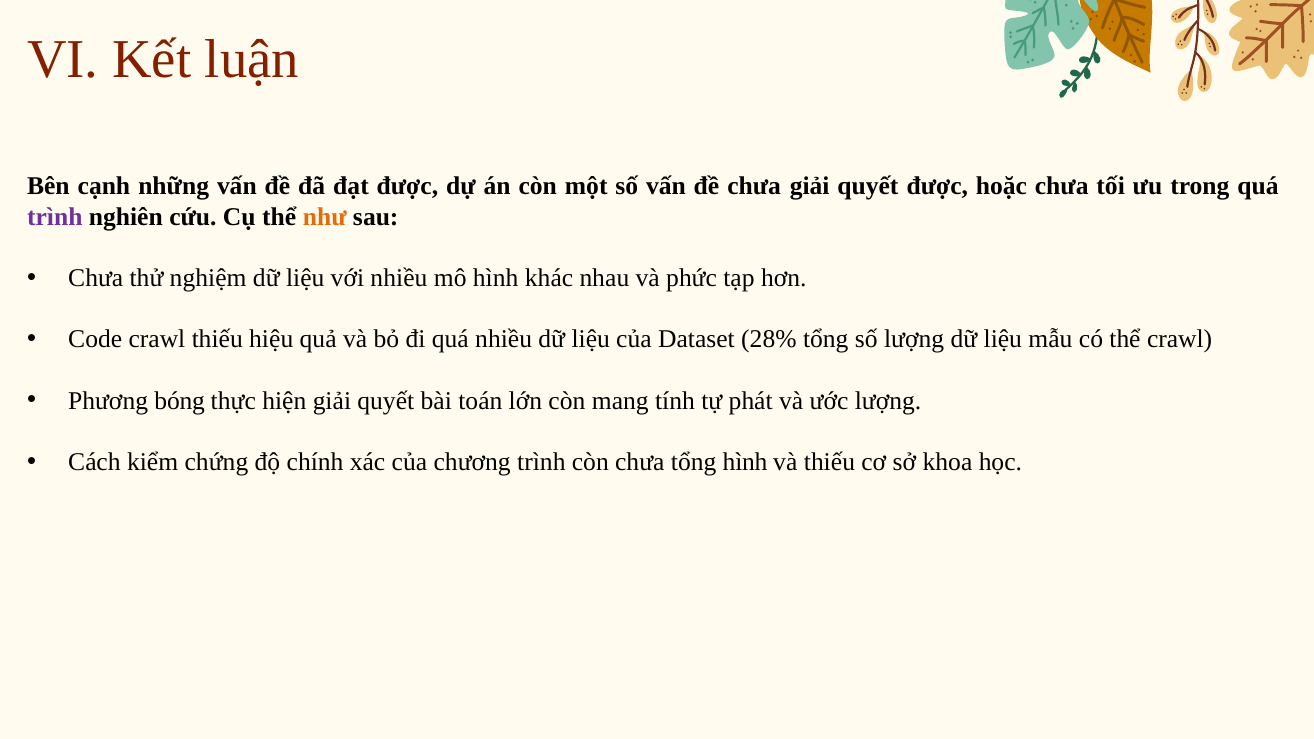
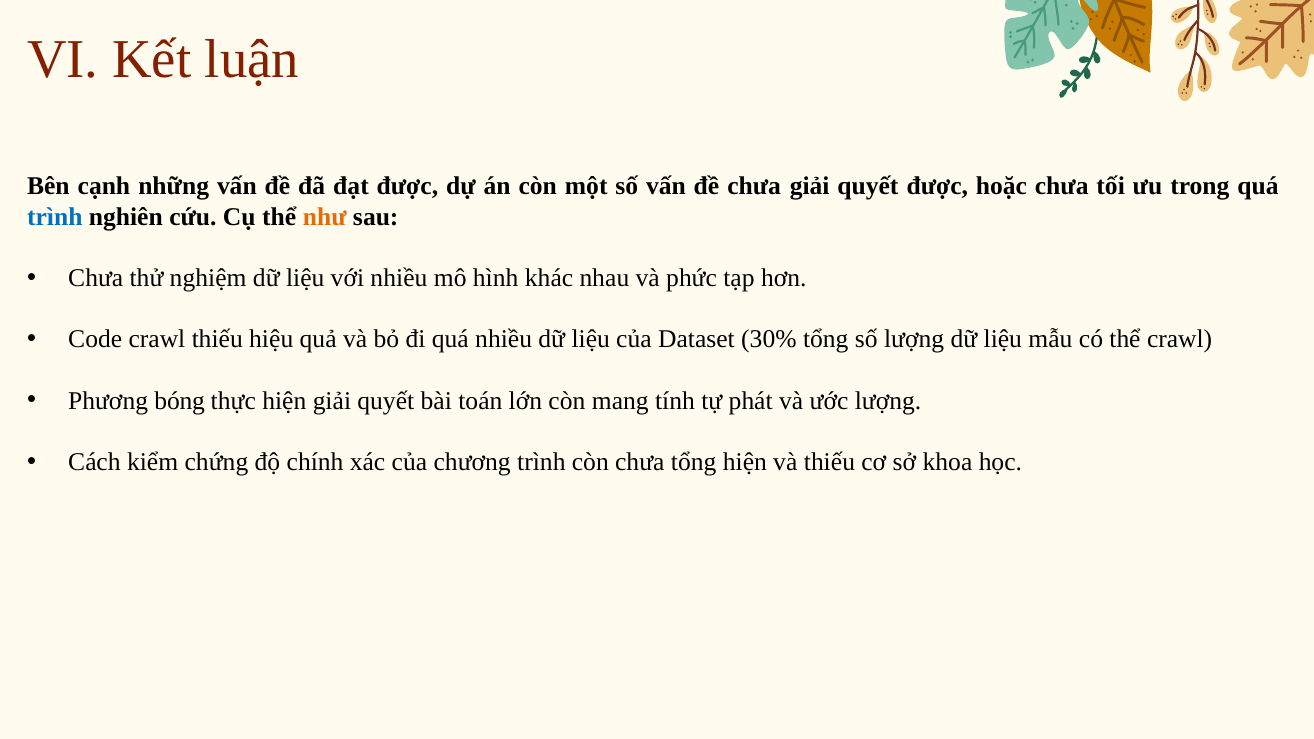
trình at (55, 217) colour: purple -> blue
28%: 28% -> 30%
tổng hình: hình -> hiện
